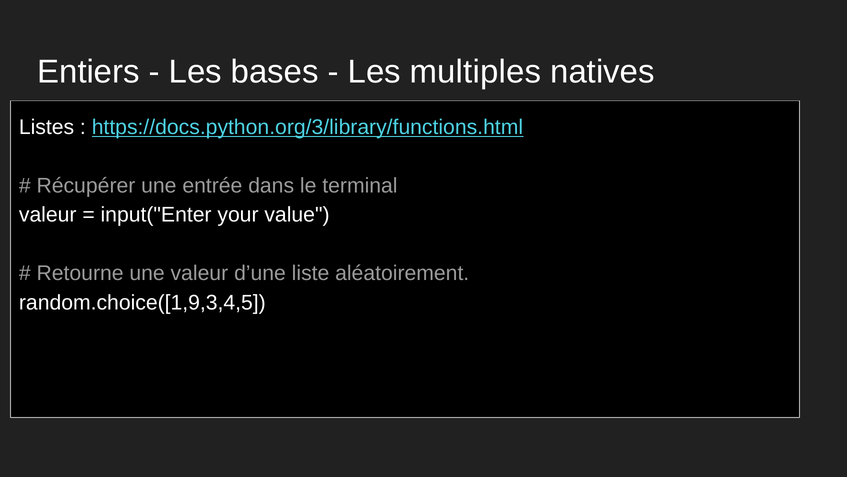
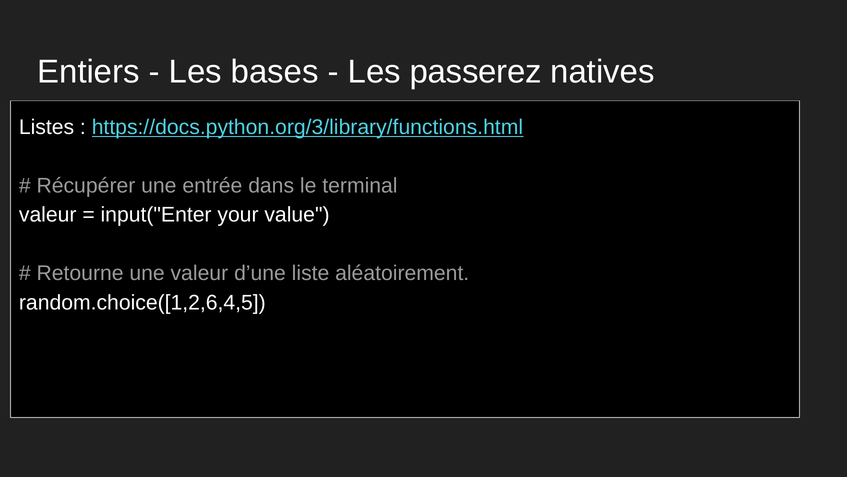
multiples: multiples -> passerez
random.choice([1,9,3,4,5: random.choice([1,9,3,4,5 -> random.choice([1,2,6,4,5
